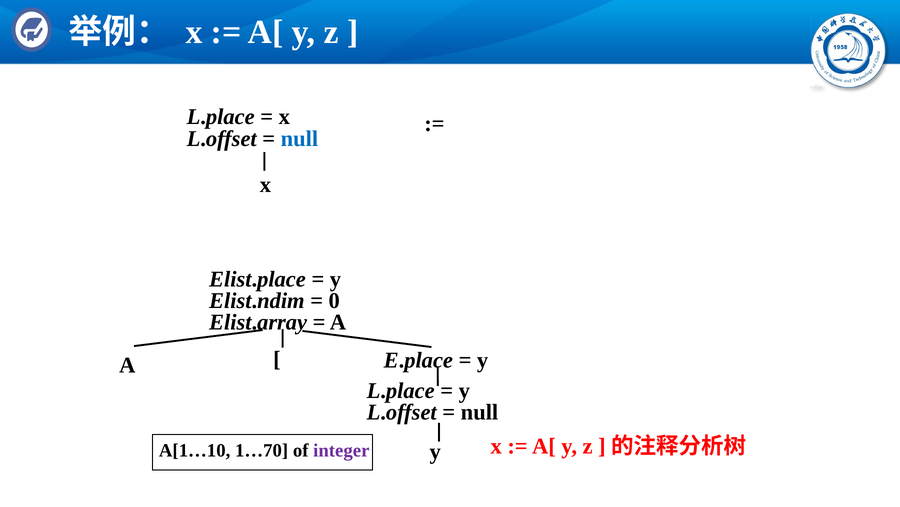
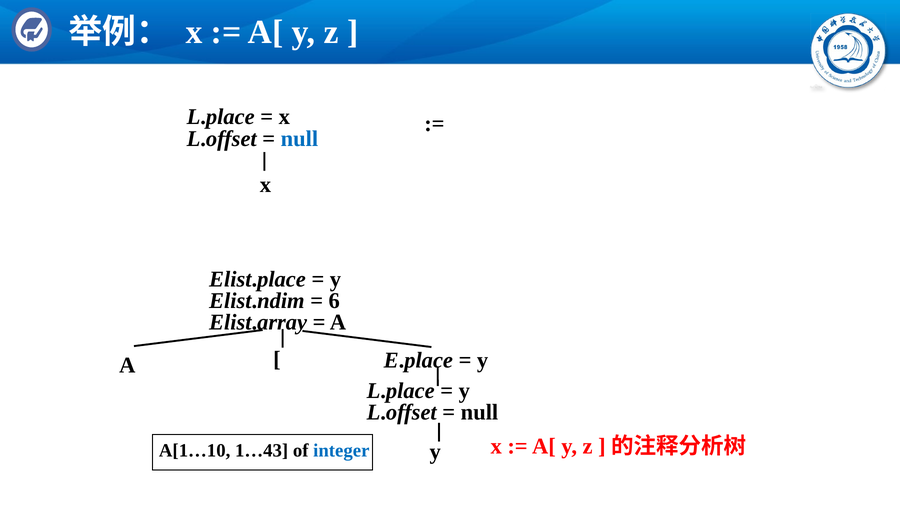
0: 0 -> 6
1…70: 1…70 -> 1…43
integer colour: purple -> blue
